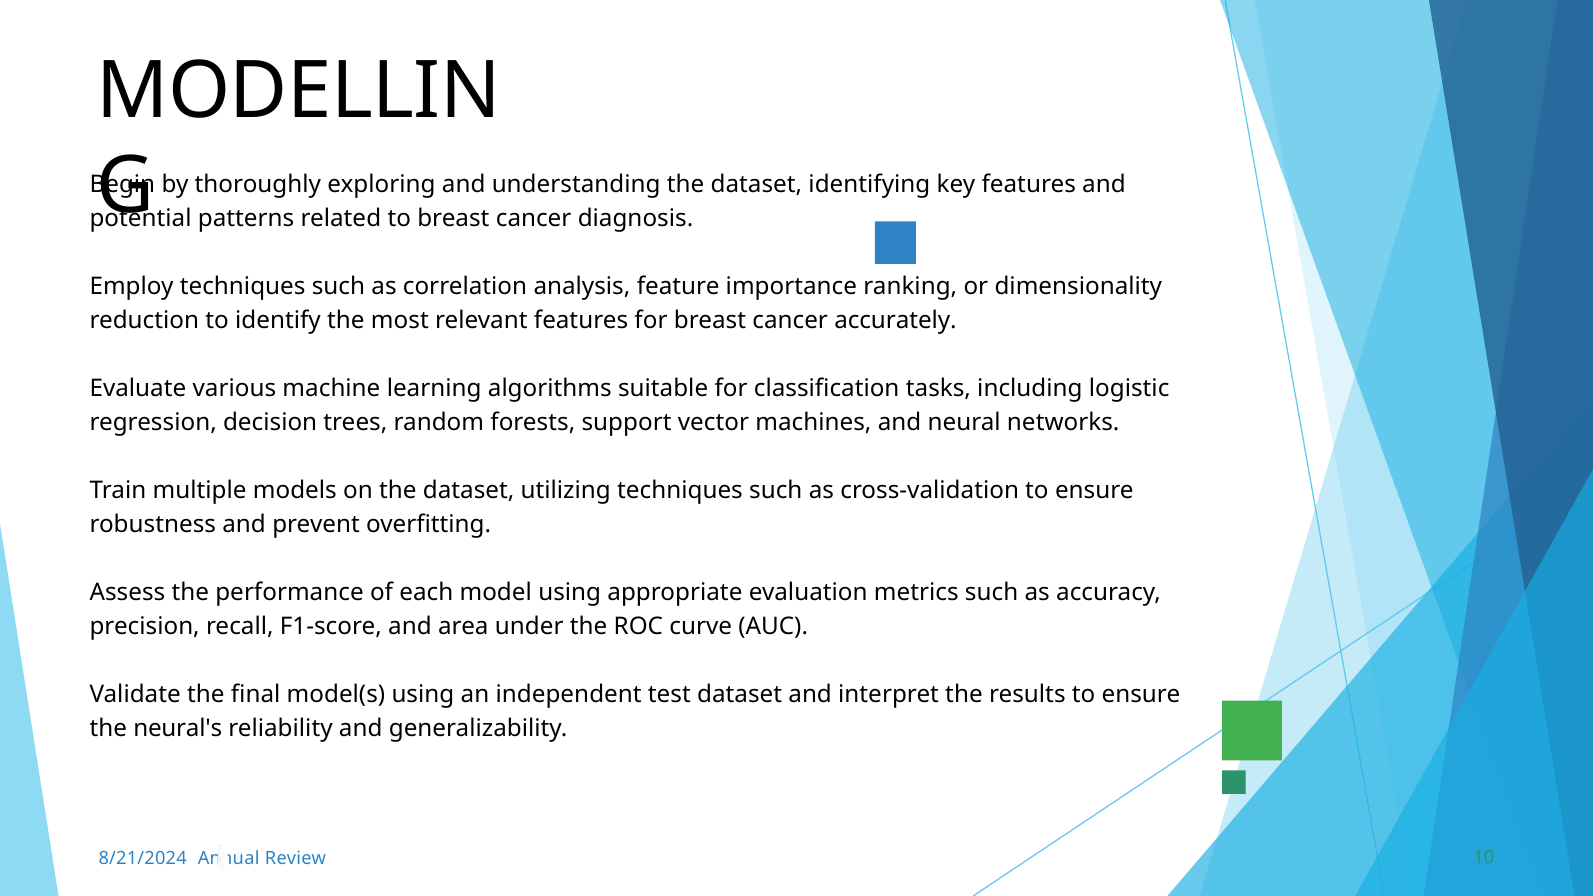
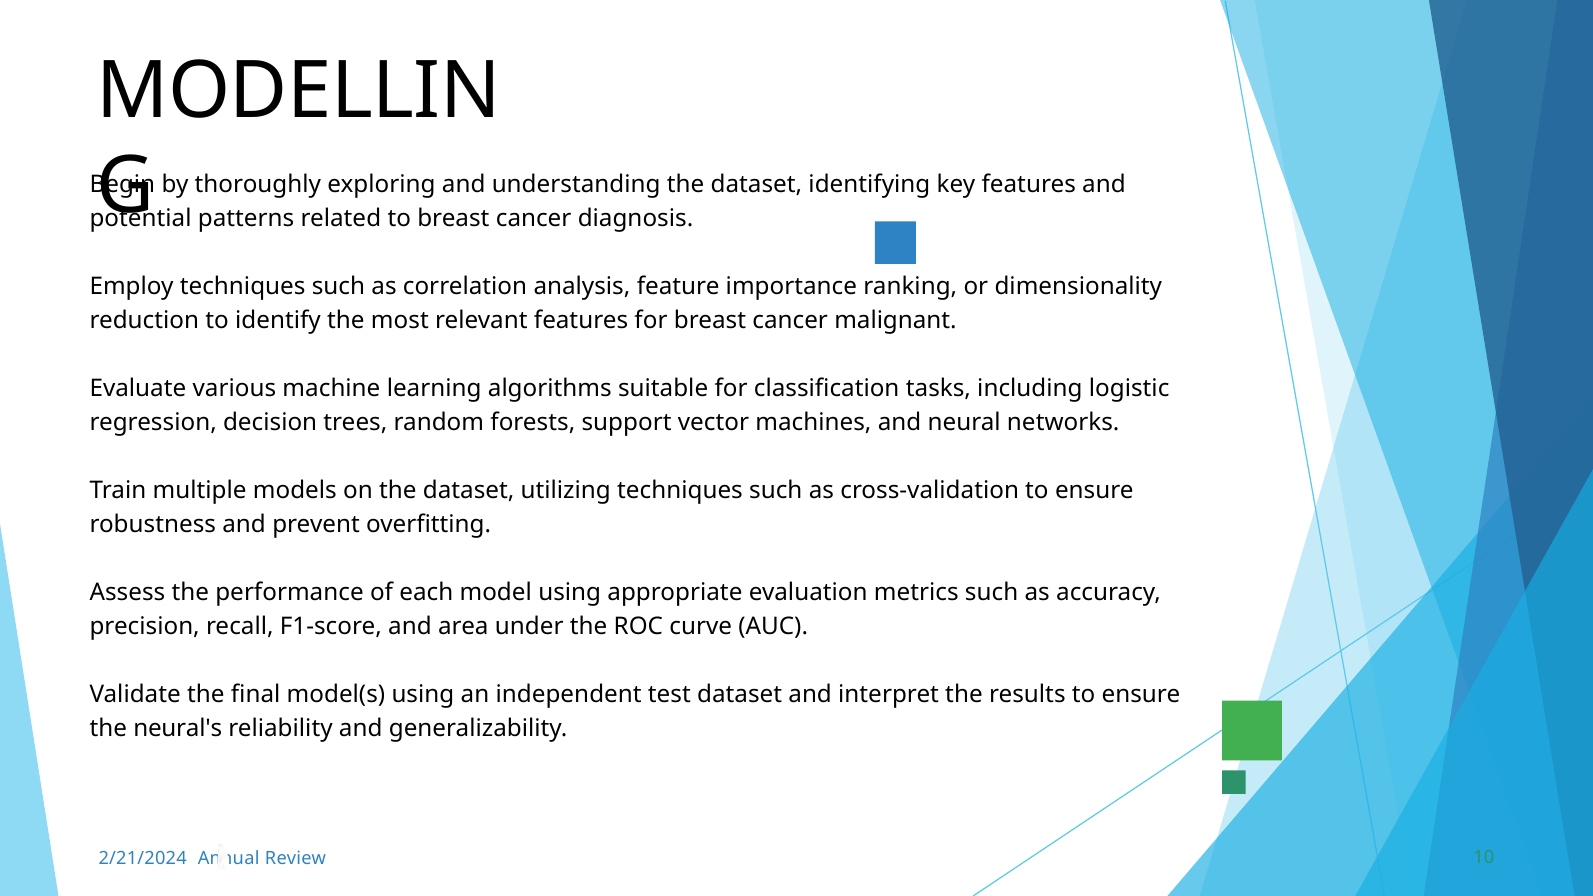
accurately: accurately -> malignant
8/21/2024: 8/21/2024 -> 2/21/2024
